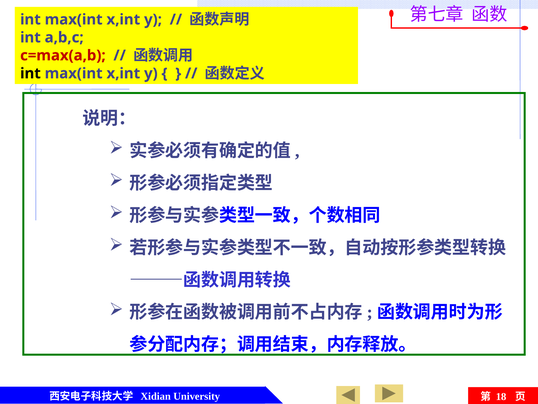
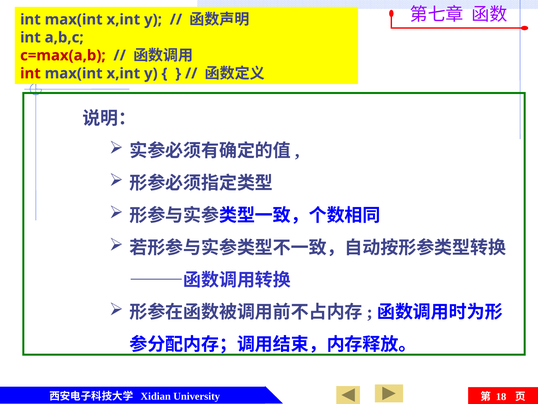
int at (30, 73) colour: black -> red
